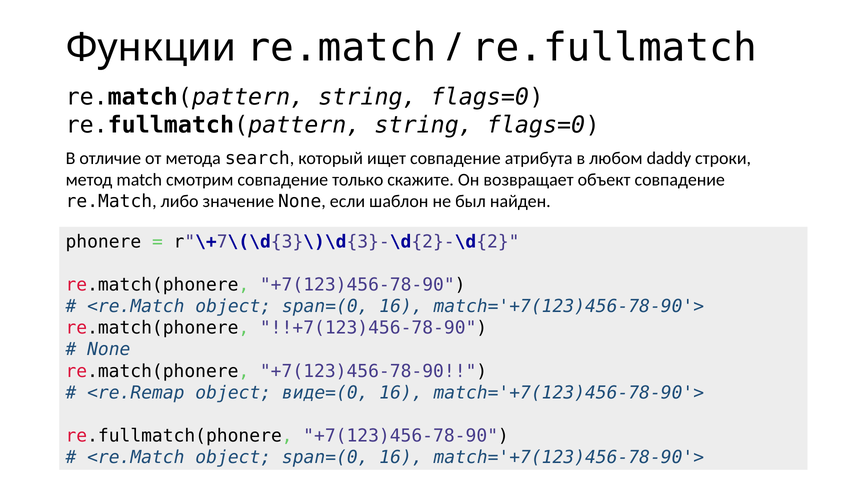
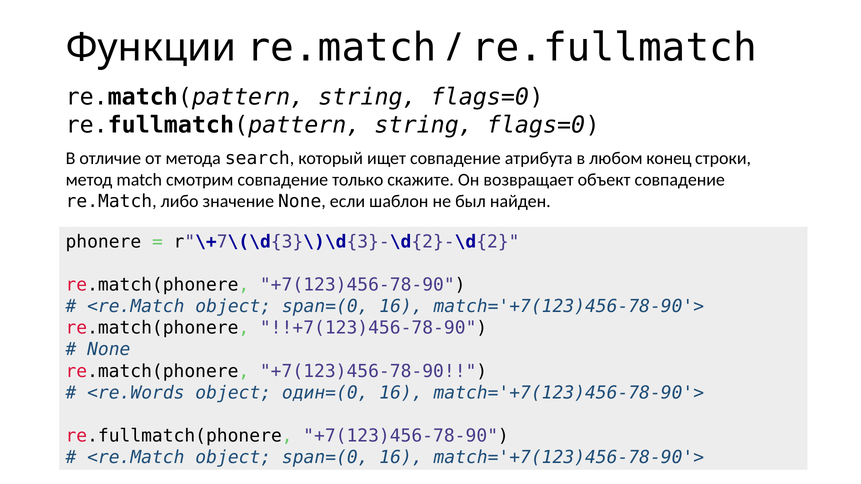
daddy: daddy -> конец
<re.Remap: <re.Remap -> <re.Words
виде=(0: виде=(0 -> один=(0
